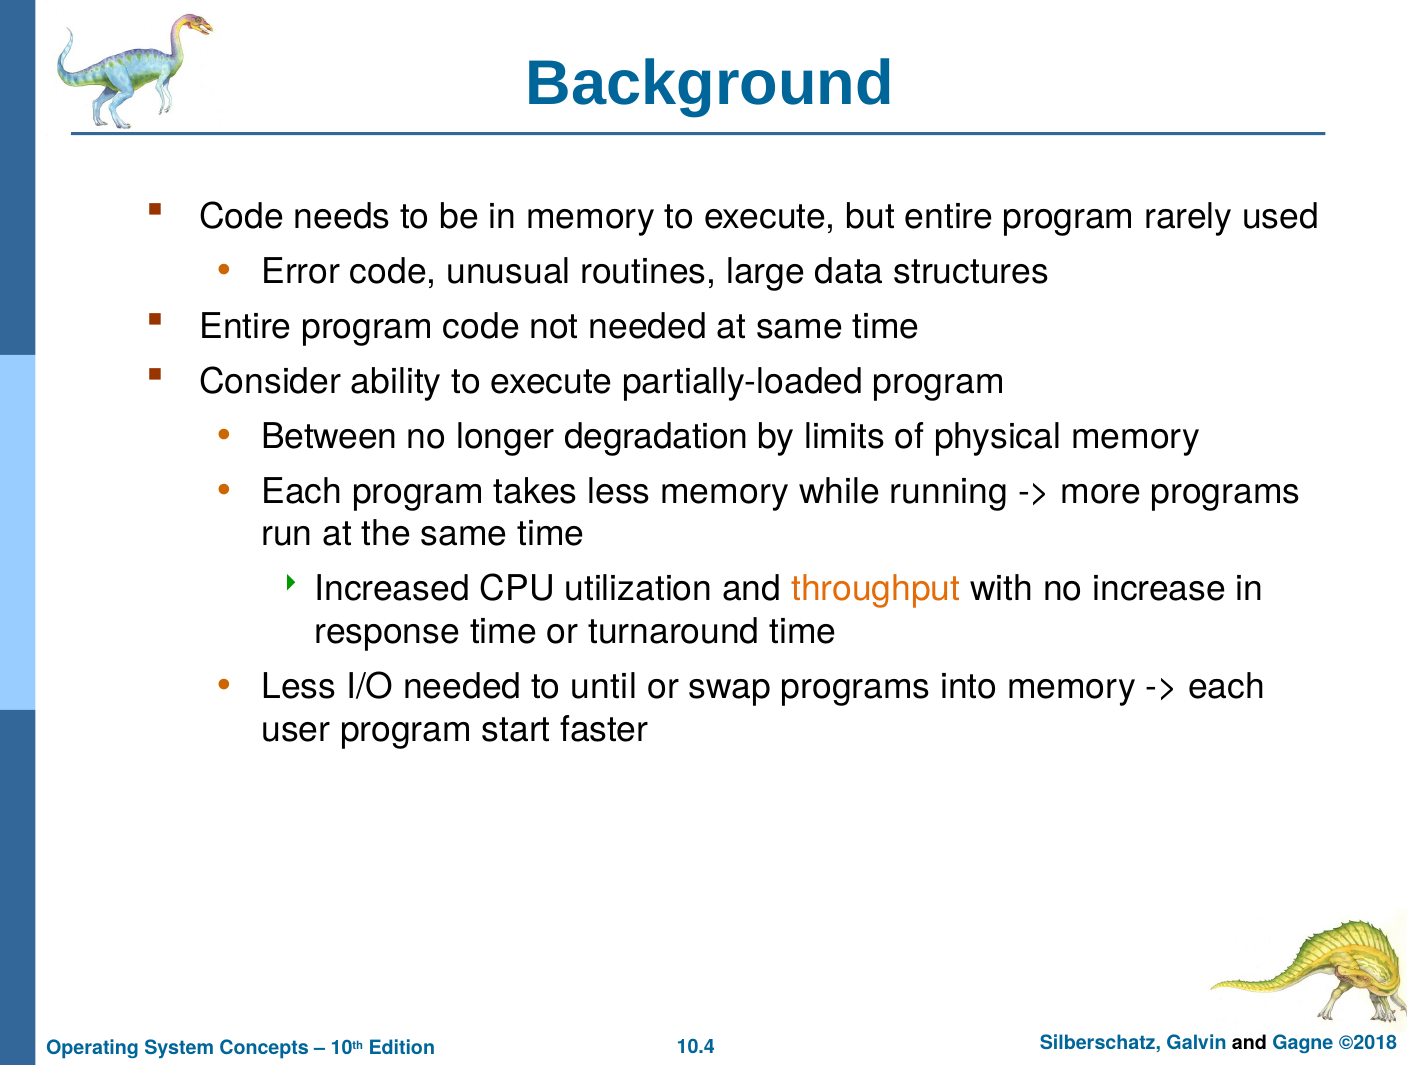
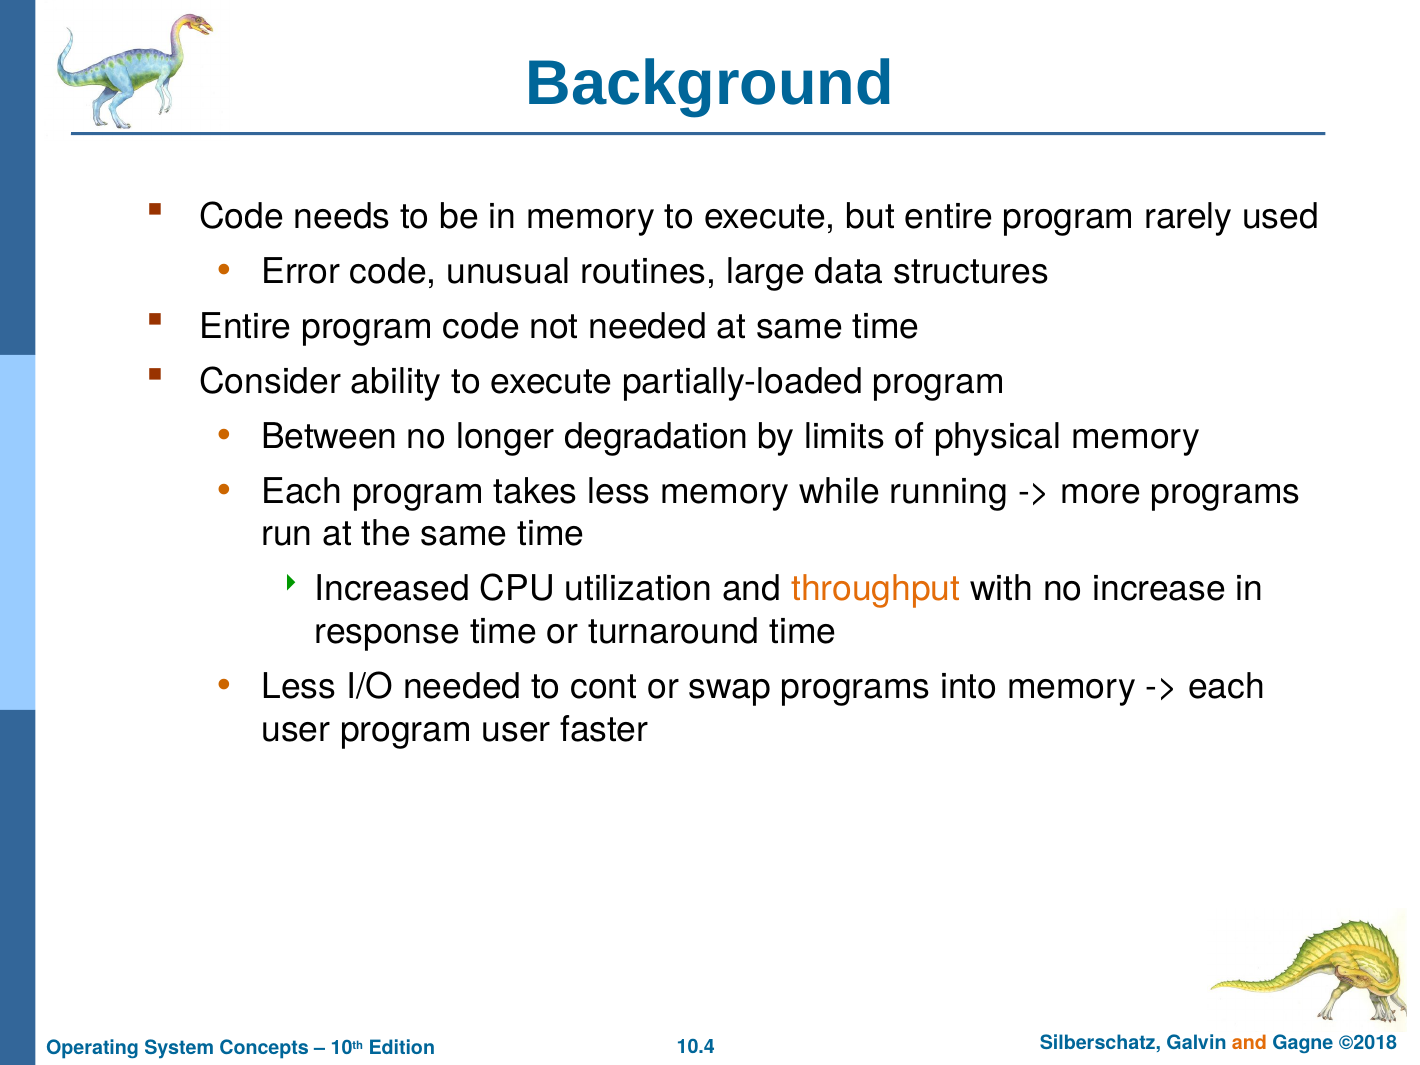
until: until -> cont
program start: start -> user
and at (1249, 1043) colour: black -> orange
